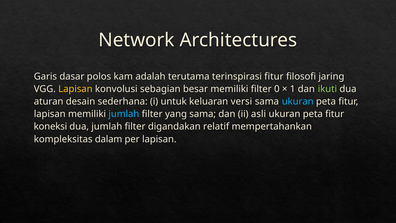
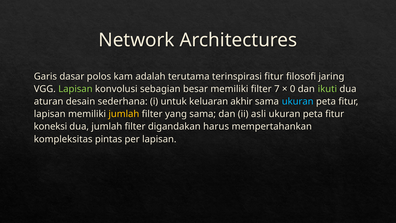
Lapisan at (75, 89) colour: yellow -> light green
0: 0 -> 7
1: 1 -> 0
versi: versi -> akhir
jumlah at (124, 114) colour: light blue -> yellow
relatif: relatif -> harus
dalam: dalam -> pintas
